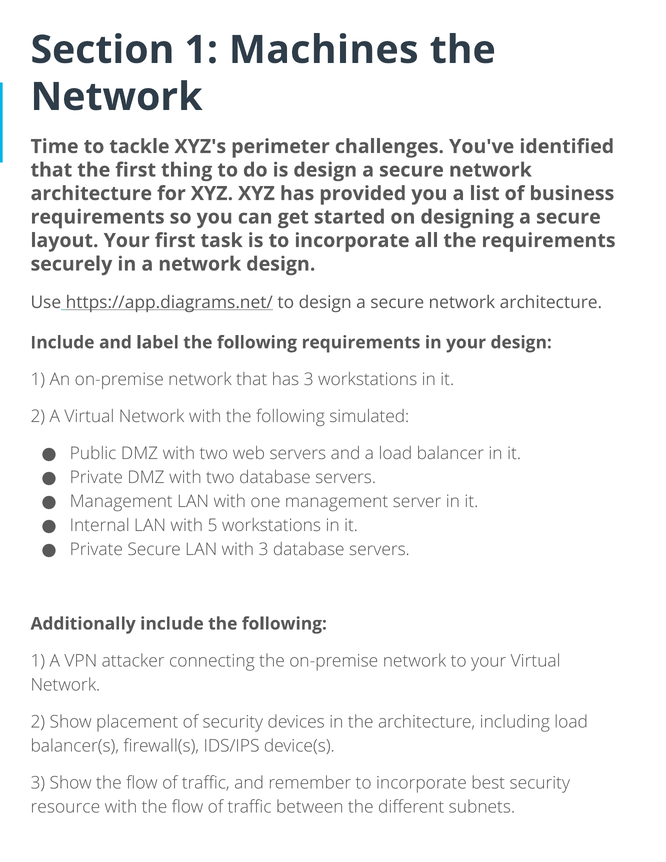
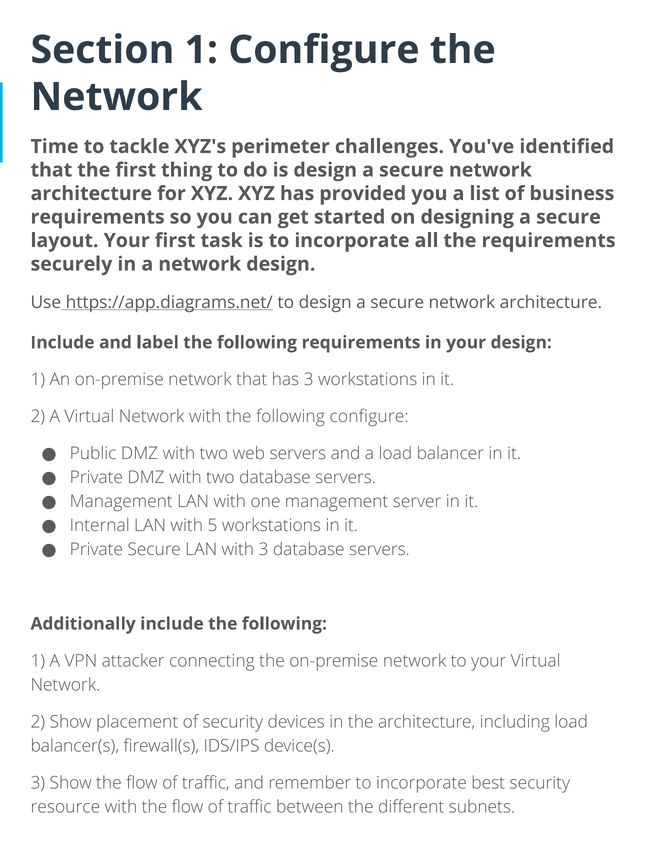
1 Machines: Machines -> Configure
following simulated: simulated -> configure
